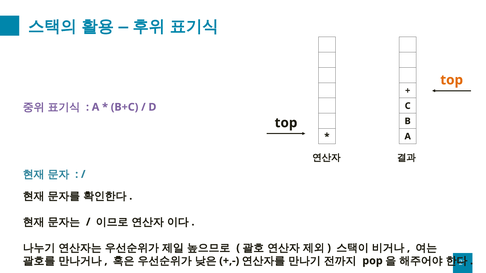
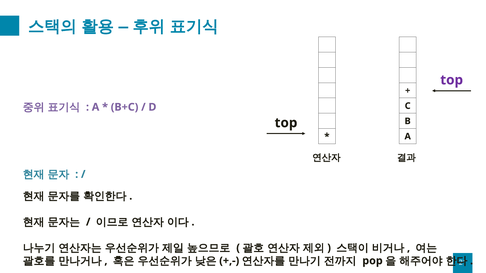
top at (452, 80) colour: orange -> purple
